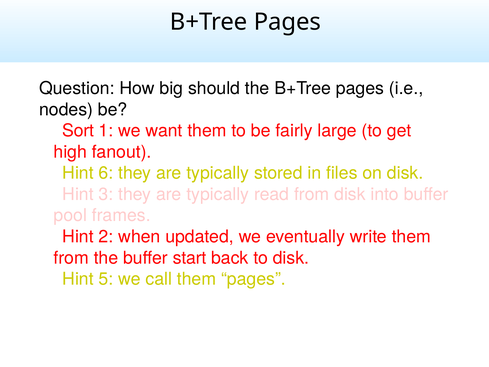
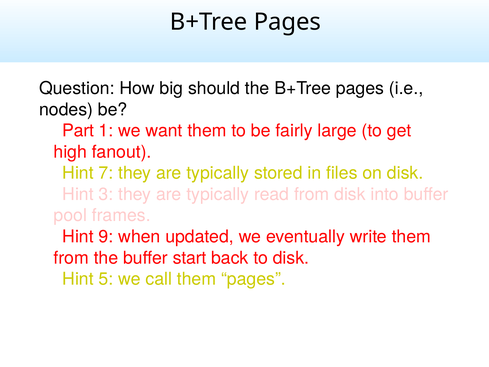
Sort: Sort -> Part
6: 6 -> 7
2: 2 -> 9
